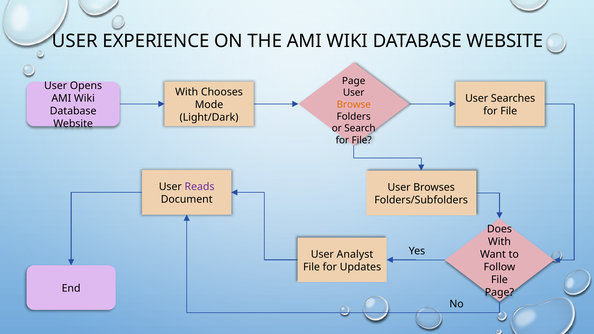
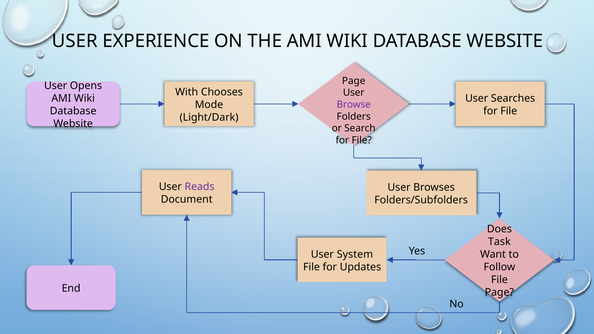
Browse colour: orange -> purple
With at (499, 242): With -> Task
Analyst: Analyst -> System
